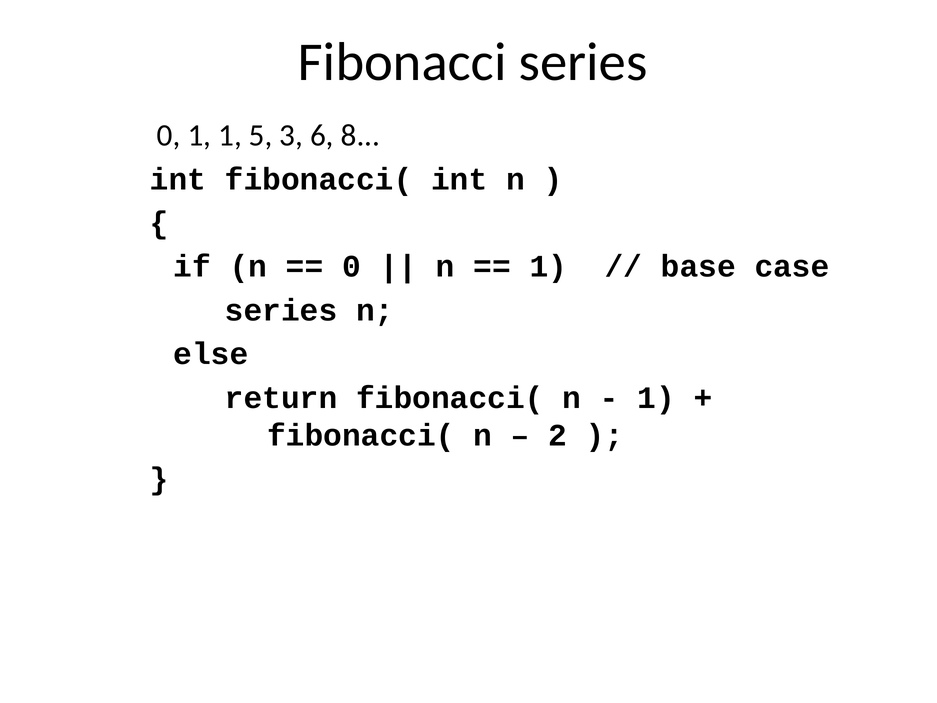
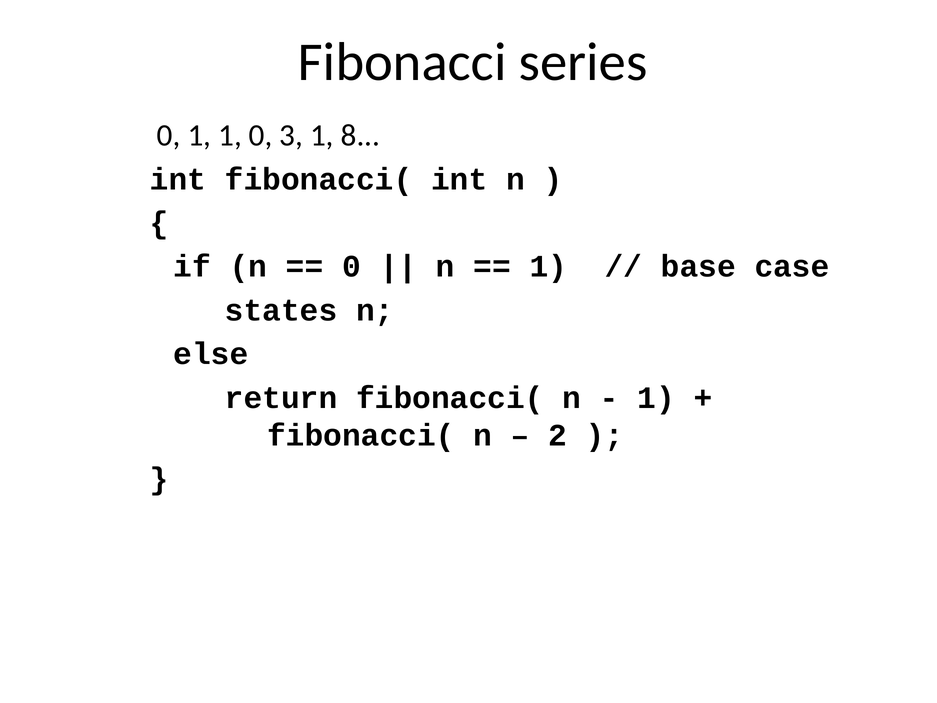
1 5: 5 -> 0
3 6: 6 -> 1
series at (281, 310): series -> states
